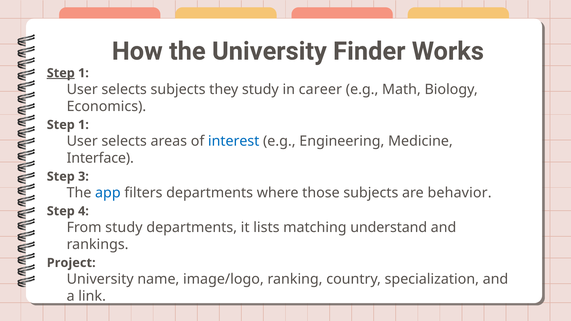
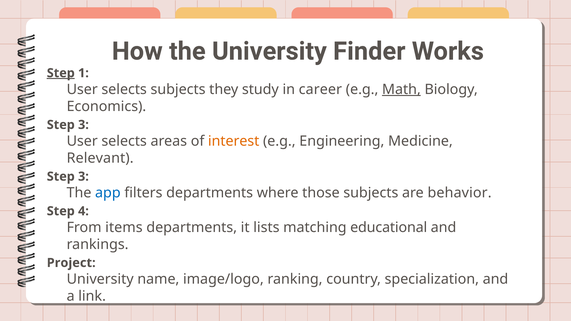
Math underline: none -> present
1 at (83, 125): 1 -> 3
interest colour: blue -> orange
Interface: Interface -> Relevant
From study: study -> items
understand: understand -> educational
